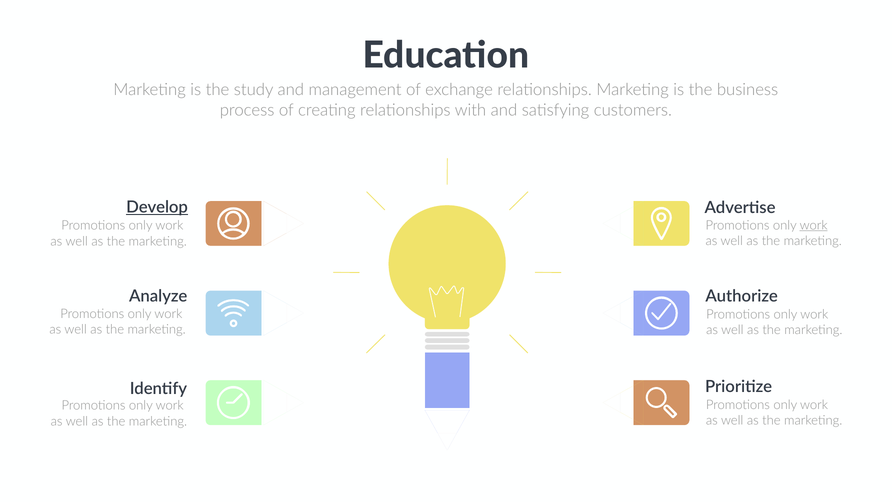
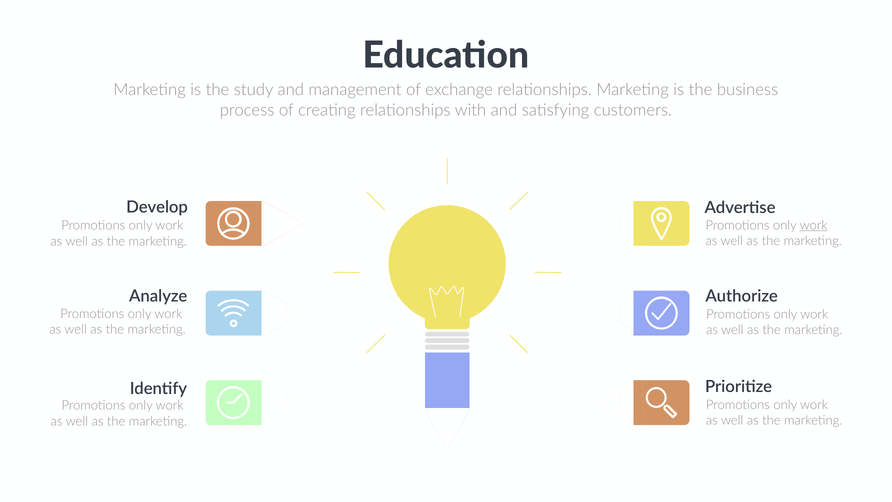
Develop underline: present -> none
